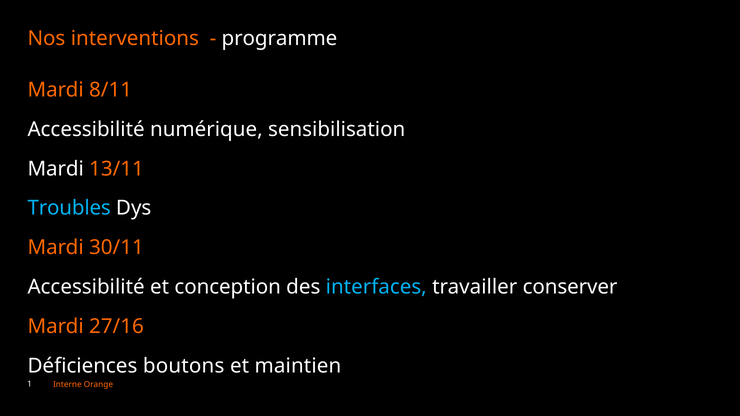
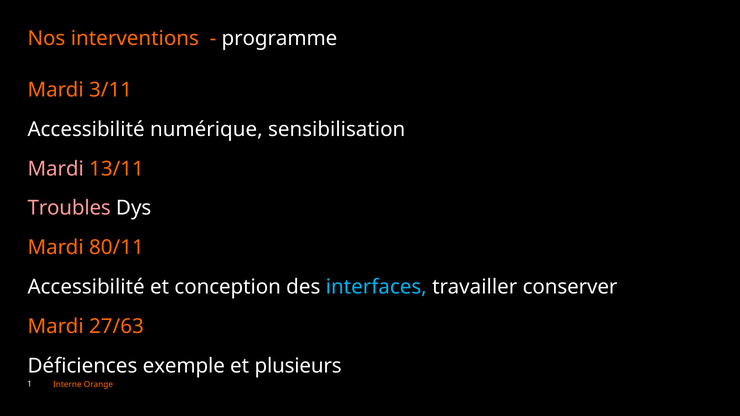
8/11: 8/11 -> 3/11
Mardi at (56, 169) colour: white -> pink
Troubles colour: light blue -> pink
30/11: 30/11 -> 80/11
27/16: 27/16 -> 27/63
boutons: boutons -> exemple
maintien: maintien -> plusieurs
